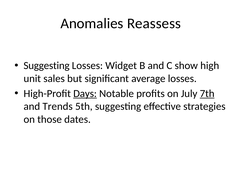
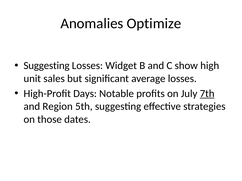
Reassess: Reassess -> Optimize
Days underline: present -> none
Trends: Trends -> Region
